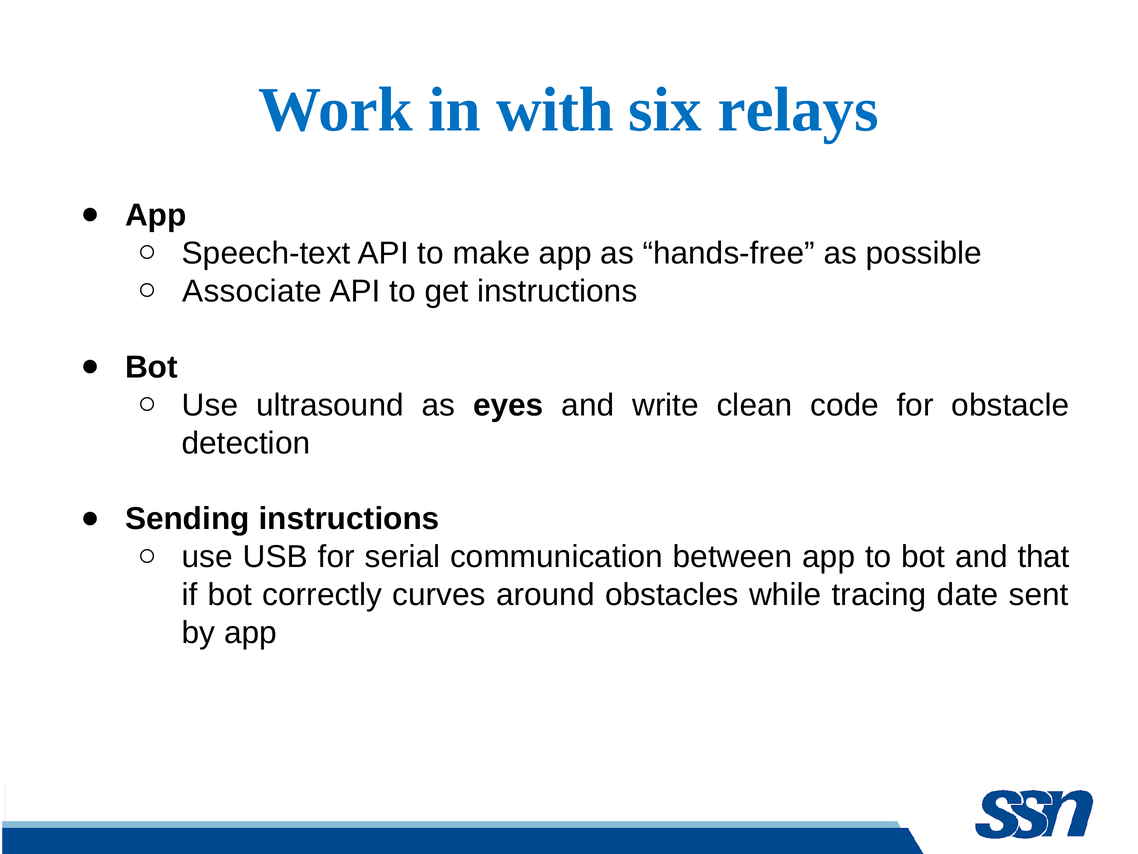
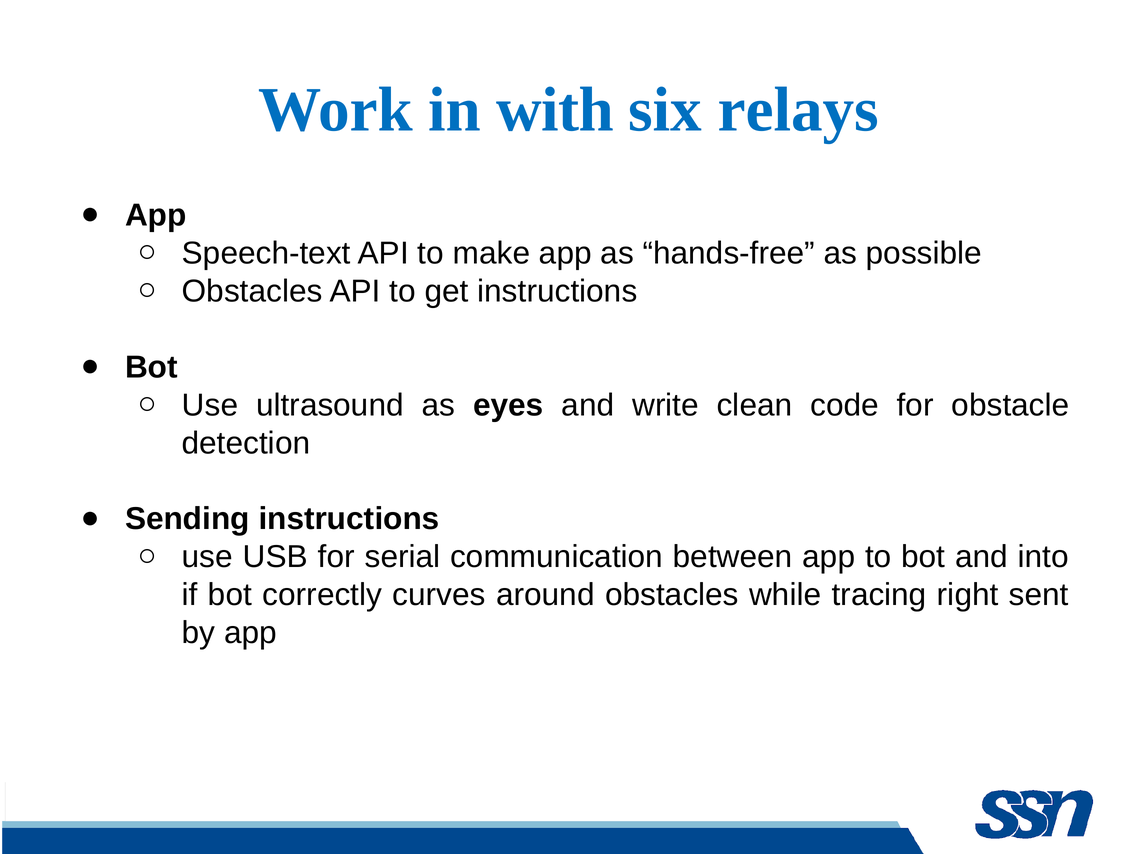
Associate at (252, 291): Associate -> Obstacles
that: that -> into
date: date -> right
